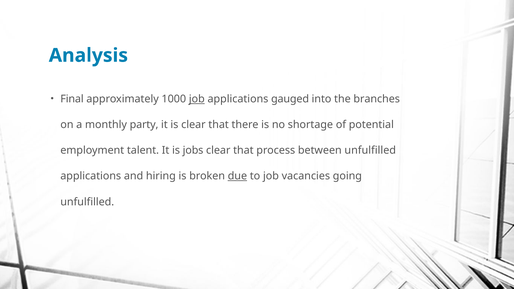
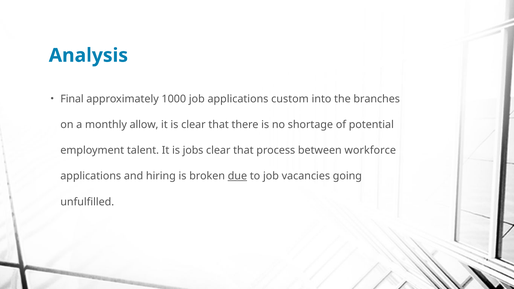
job at (197, 99) underline: present -> none
gauged: gauged -> custom
party: party -> allow
between unfulfilled: unfulfilled -> workforce
